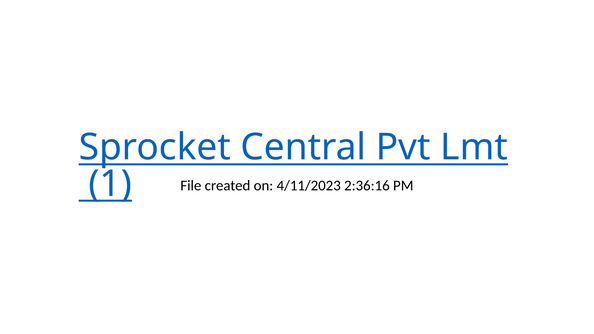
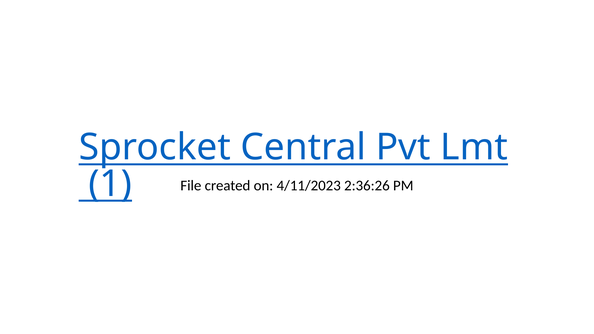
2:36:16: 2:36:16 -> 2:36:26
